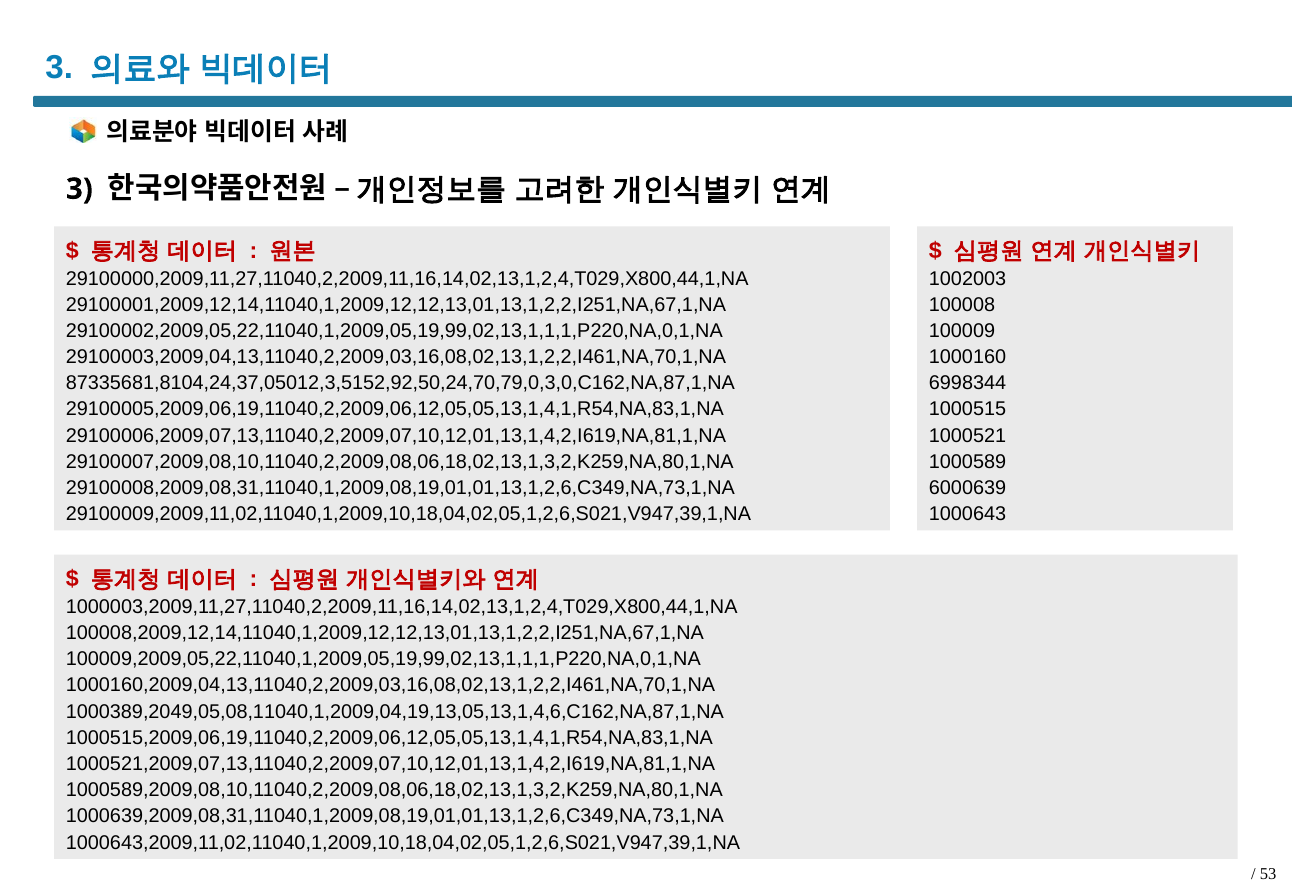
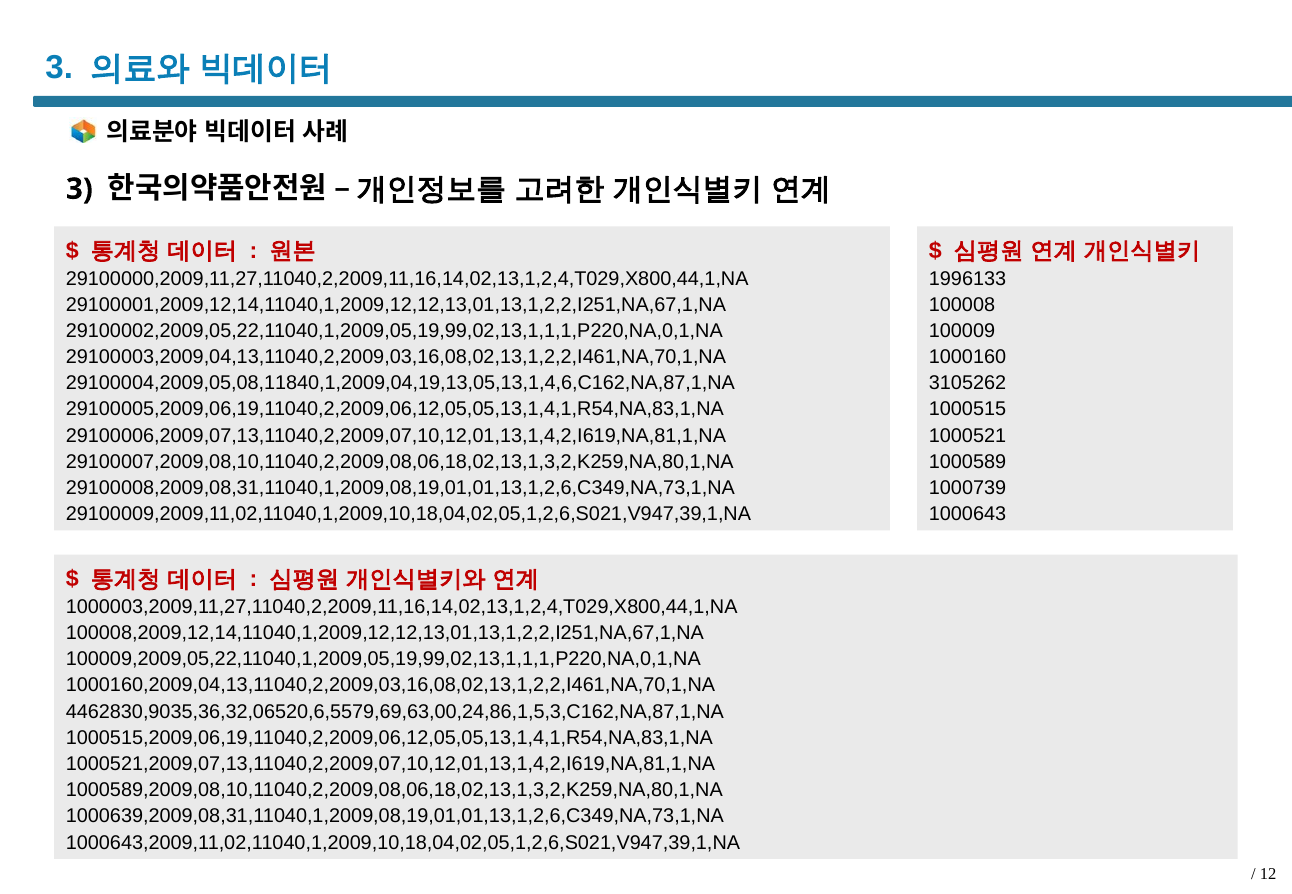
1002003: 1002003 -> 1996133
87335681,8104,24,37,05012,3,5152,92,50,24,70,79,0,3,0,C162,NA,87,1,NA: 87335681,8104,24,37,05012,3,5152,92,50,24,70,79,0,3,0,C162,NA,87,1,NA -> 29100004,2009,05,08,11840,1,2009,04,19,13,05,13,1,4,6,C162,NA,87,1,NA
6998344: 6998344 -> 3105262
6000639: 6000639 -> 1000739
1000389,2049,05,08,11040,1,2009,04,19,13,05,13,1,4,6,C162,NA,87,1,NA: 1000389,2049,05,08,11040,1,2009,04,19,13,05,13,1,4,6,C162,NA,87,1,NA -> 4462830,9035,36,32,06520,6,5579,69,63,00,24,86,1,5,3,C162,NA,87,1,NA
53: 53 -> 12
